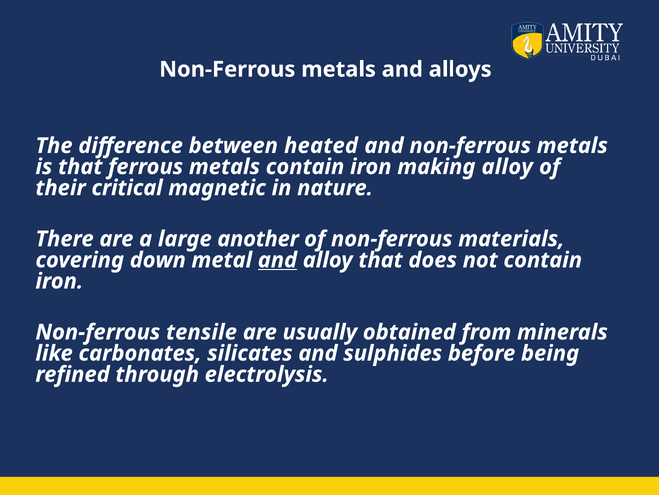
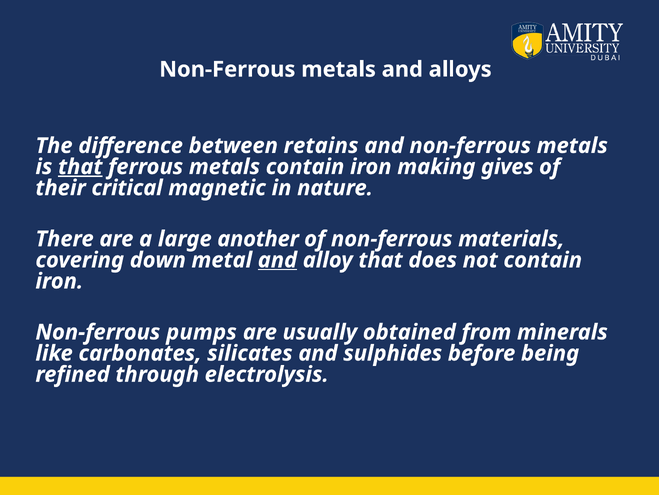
heated: heated -> retains
that at (80, 167) underline: none -> present
making alloy: alloy -> gives
tensile: tensile -> pumps
